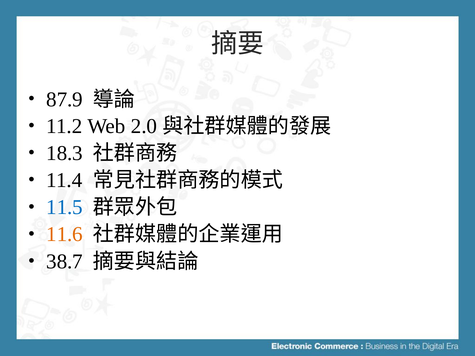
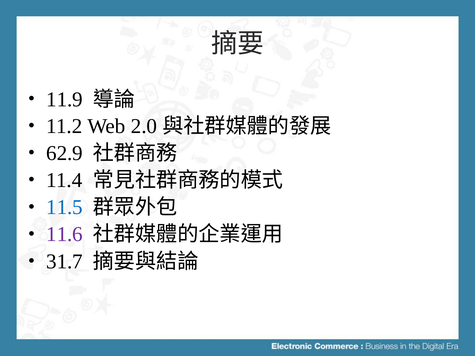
87.9: 87.9 -> 11.9
18.3: 18.3 -> 62.9
11.6 colour: orange -> purple
38.7: 38.7 -> 31.7
